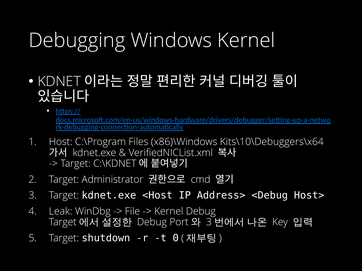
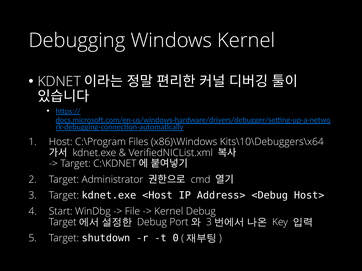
Leak: Leak -> Start
